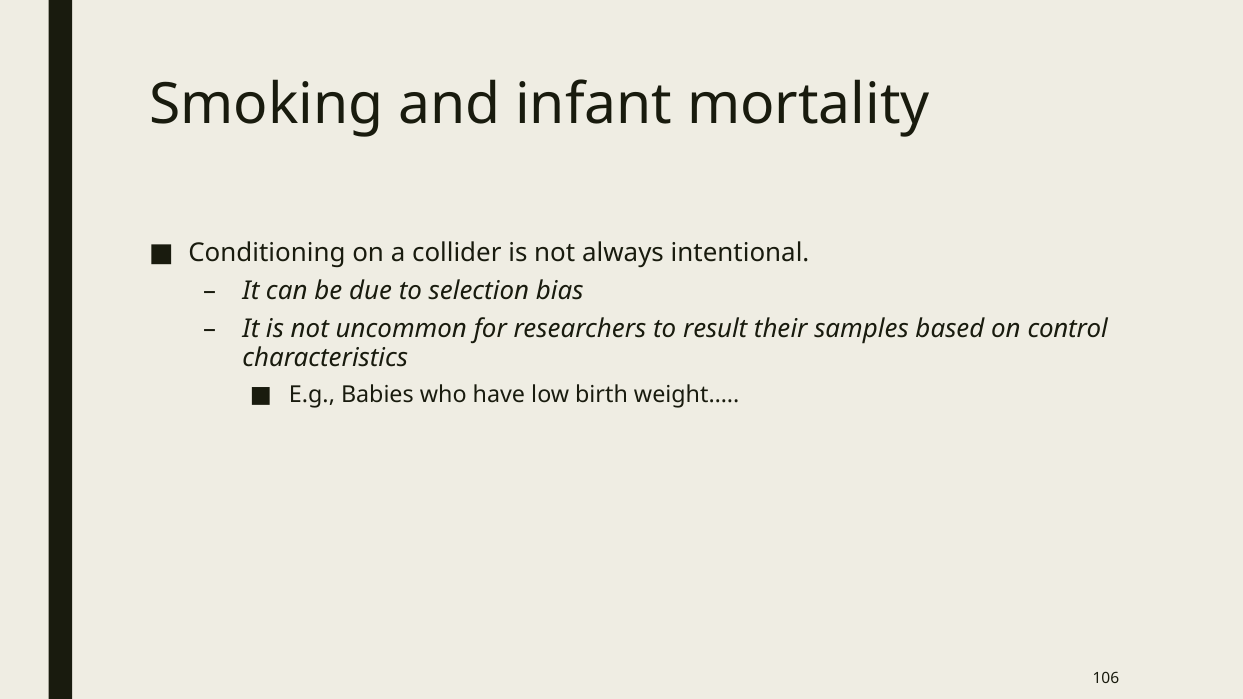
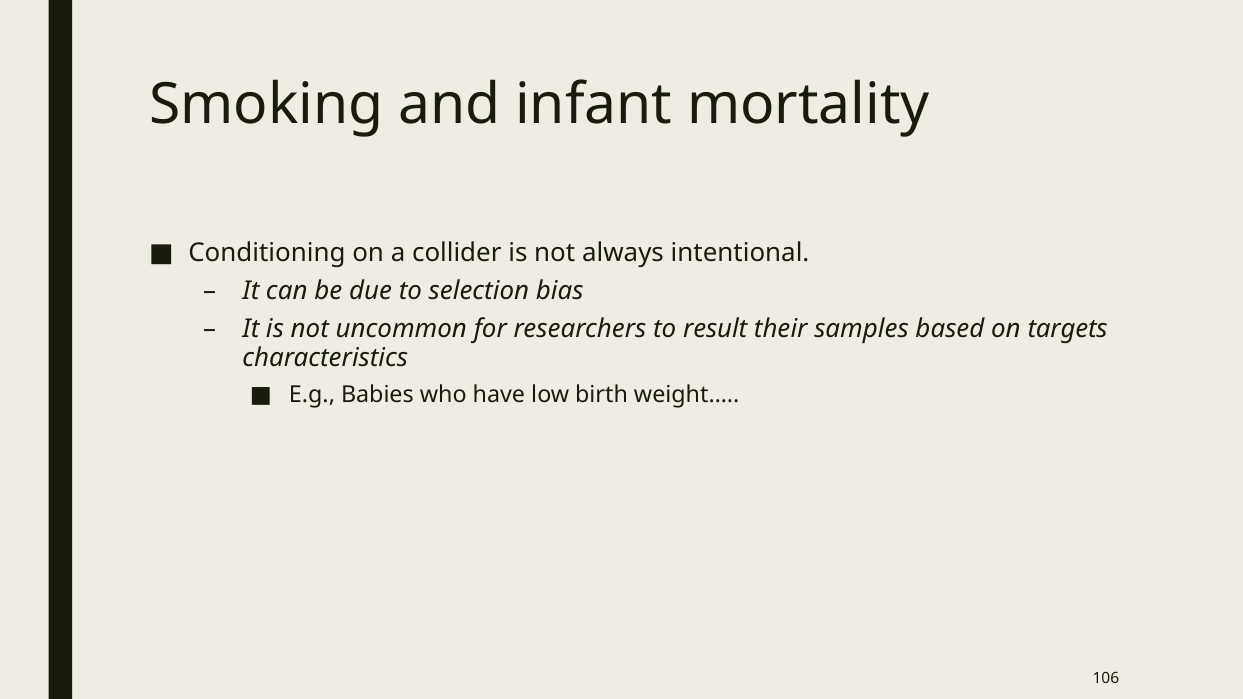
control: control -> targets
